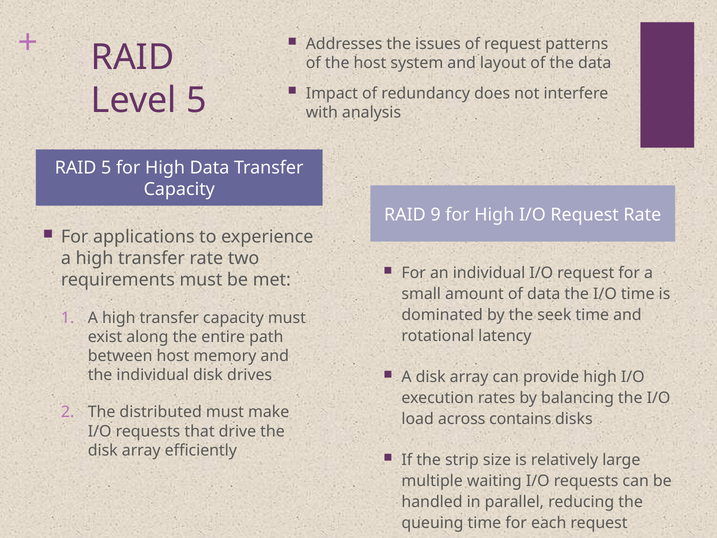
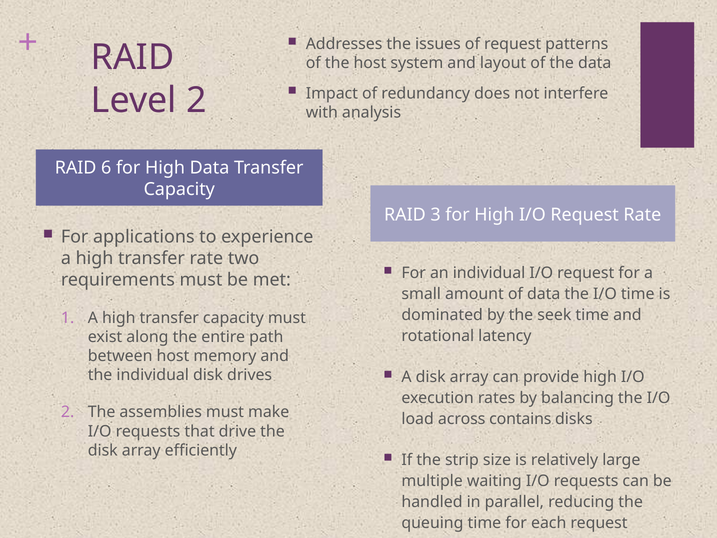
Level 5: 5 -> 2
RAID 5: 5 -> 6
9: 9 -> 3
distributed: distributed -> assemblies
